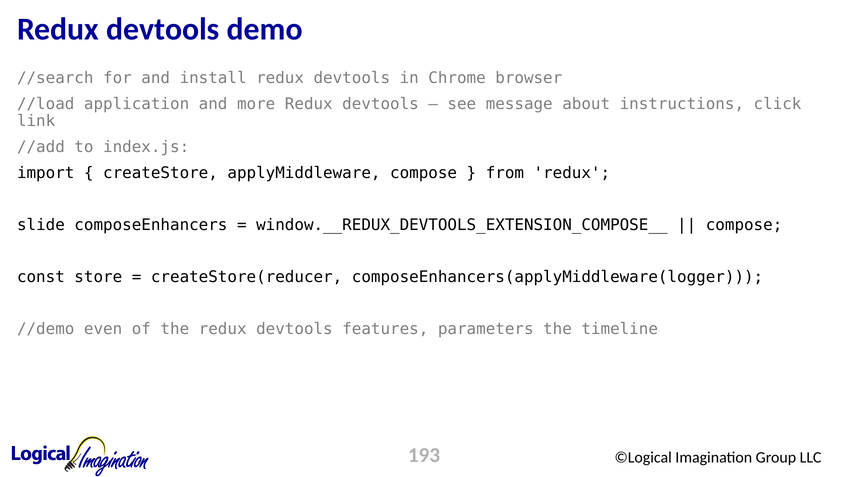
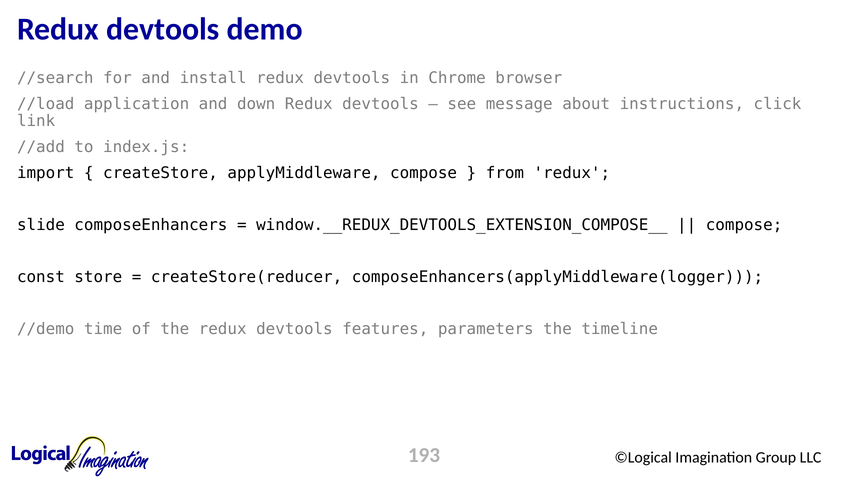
more: more -> down
even: even -> time
